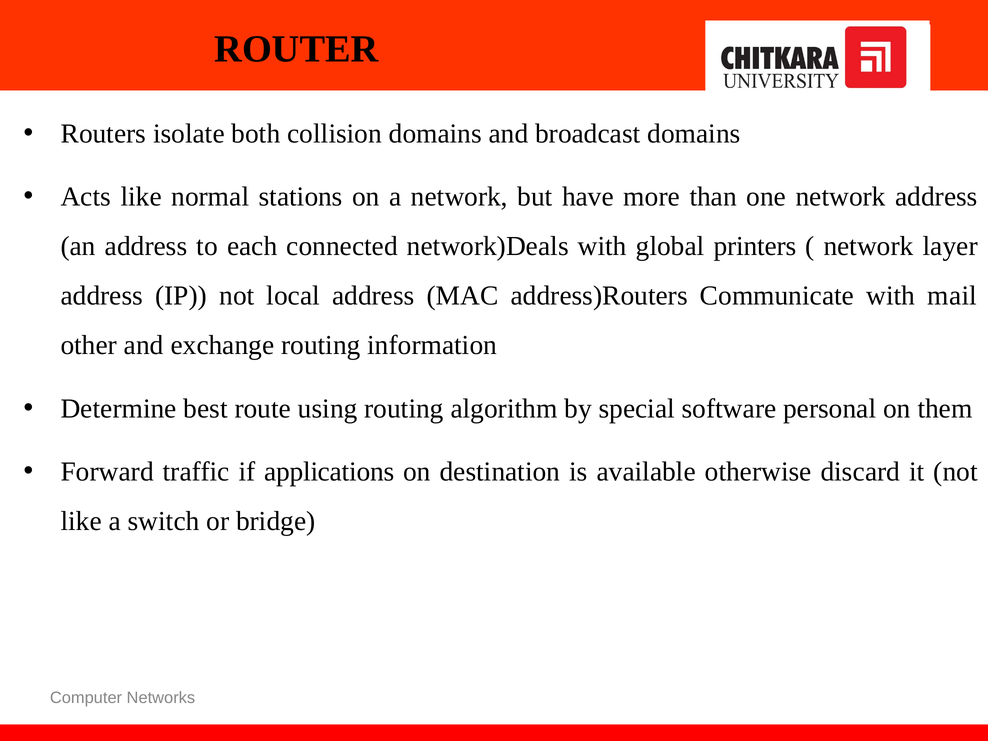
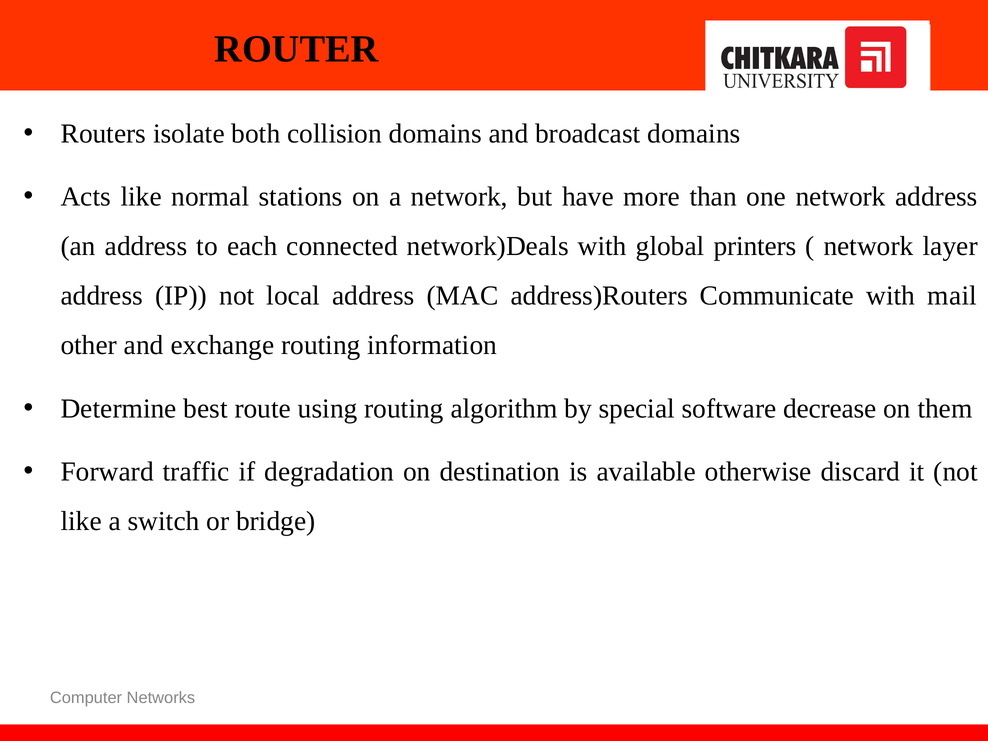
personal: personal -> decrease
applications: applications -> degradation
